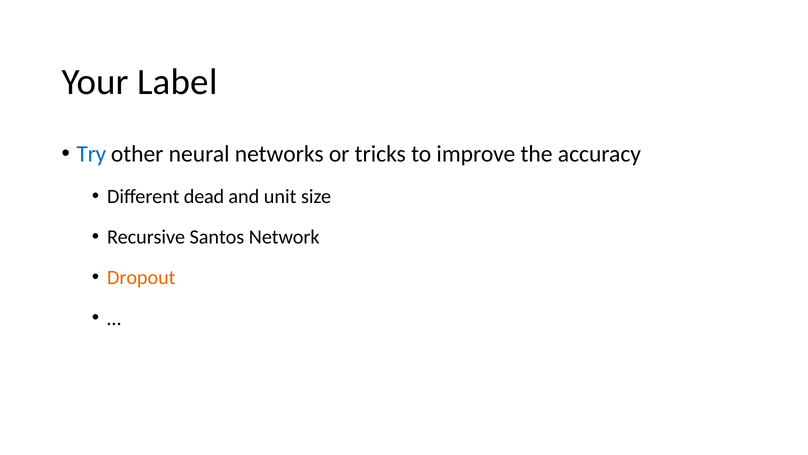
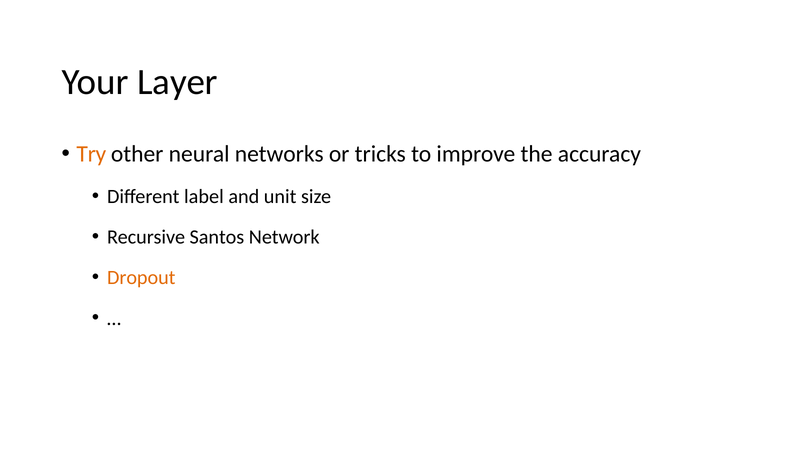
Label: Label -> Layer
Try colour: blue -> orange
dead: dead -> label
